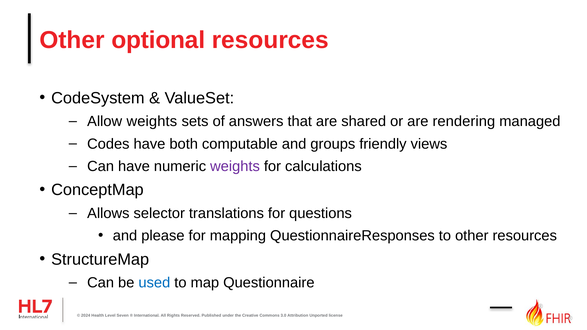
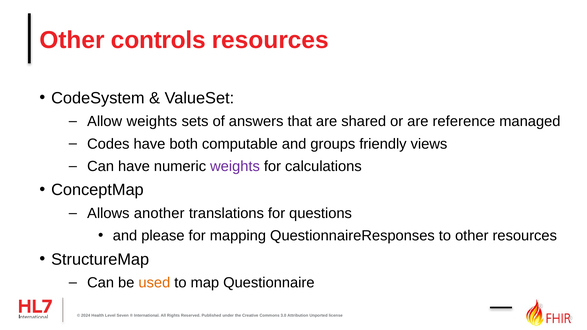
optional: optional -> controls
rendering: rendering -> reference
selector: selector -> another
used colour: blue -> orange
